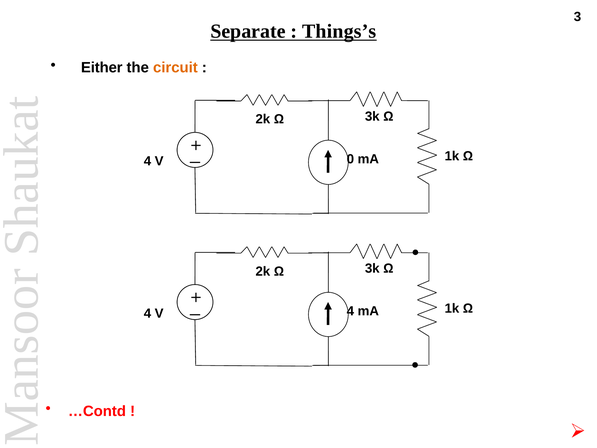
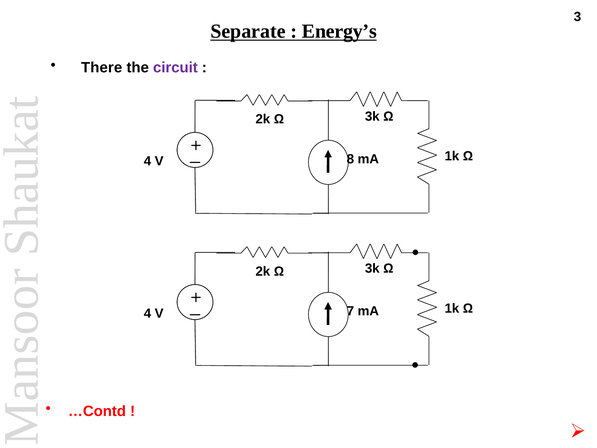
Things’s: Things’s -> Energy’s
Either: Either -> There
circuit colour: orange -> purple
0: 0 -> 8
4 at (350, 311): 4 -> 7
